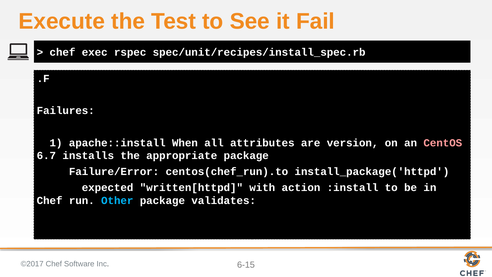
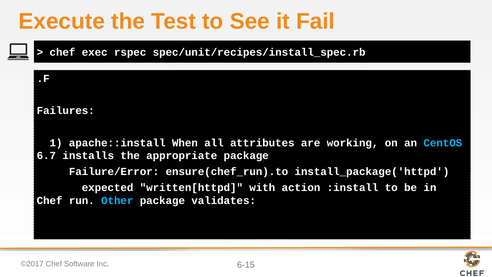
version: version -> working
CentOS colour: pink -> light blue
centos(chef_run).to: centos(chef_run).to -> ensure(chef_run).to
